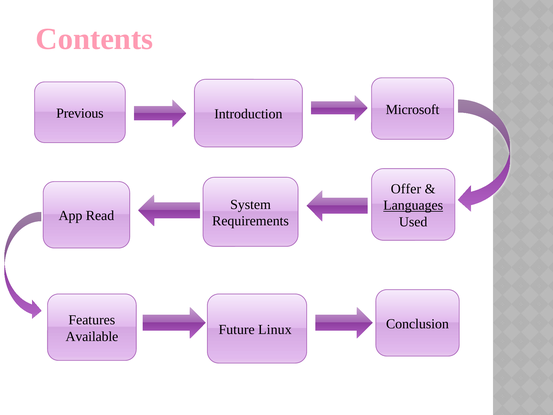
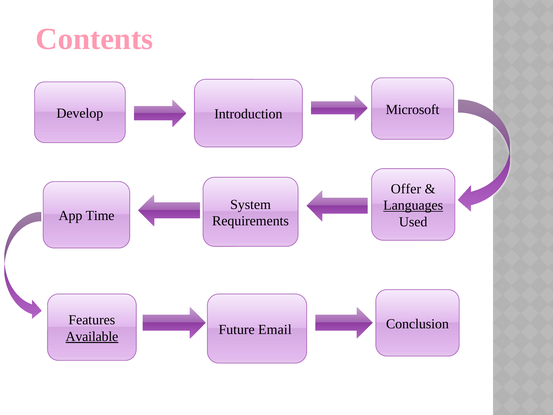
Previous: Previous -> Develop
Read: Read -> Time
Linux: Linux -> Email
Available underline: none -> present
